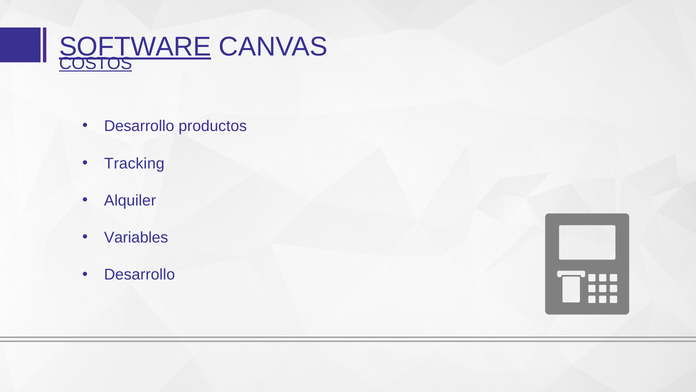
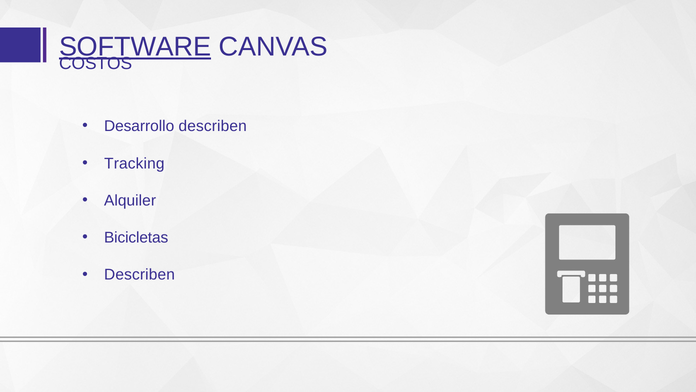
COSTOS underline: present -> none
Desarrollo productos: productos -> describen
Variables: Variables -> Bicicletas
Desarrollo at (140, 275): Desarrollo -> Describen
